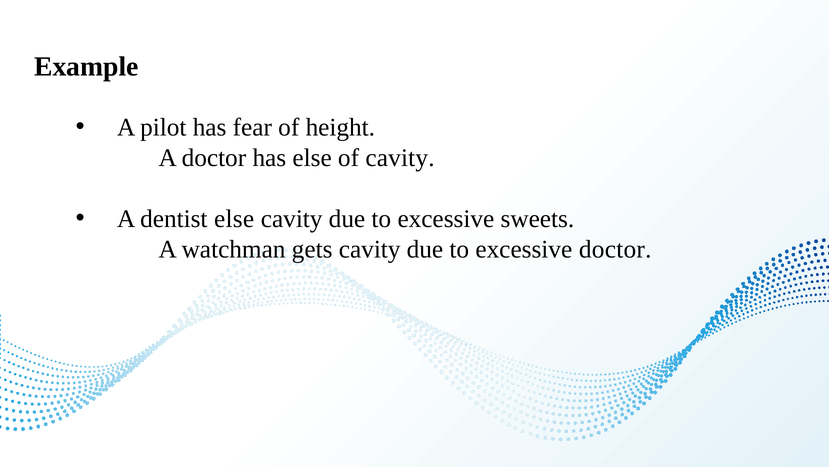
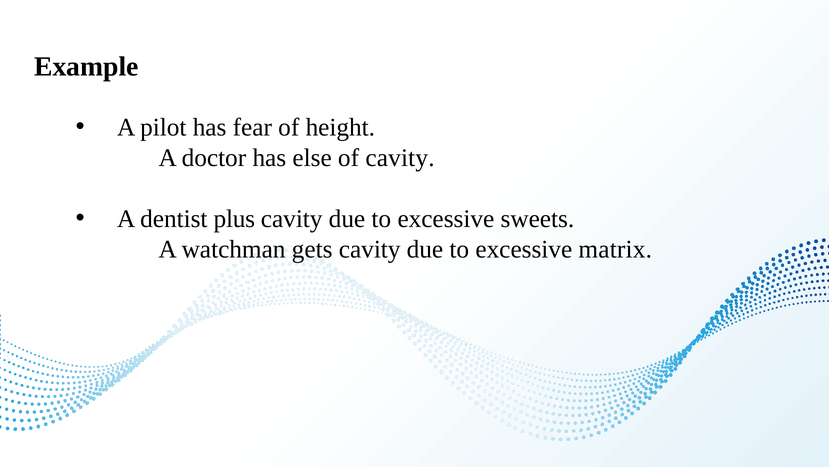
dentist else: else -> plus
excessive doctor: doctor -> matrix
